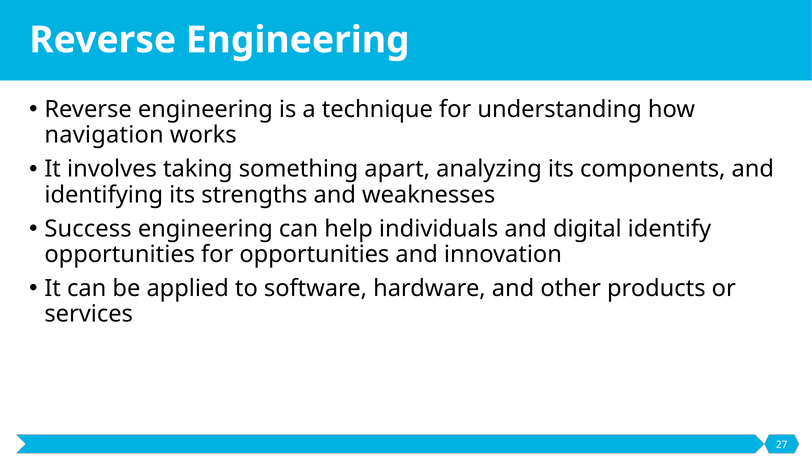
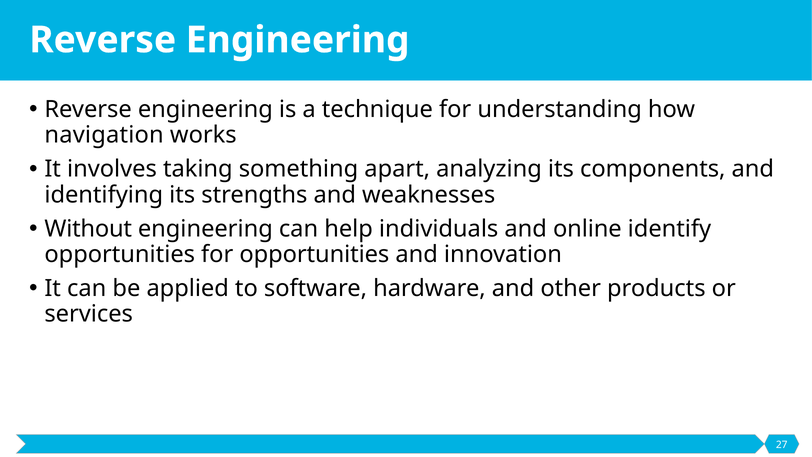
Success: Success -> Without
digital: digital -> online
